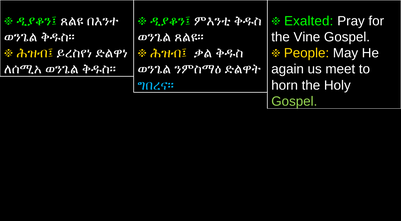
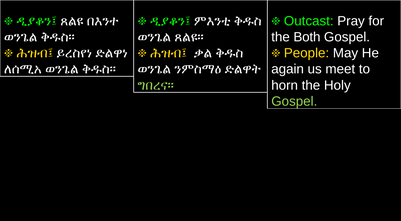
Exalted: Exalted -> Outcast
Vine: Vine -> Both
ግበረና። colour: light blue -> light green
